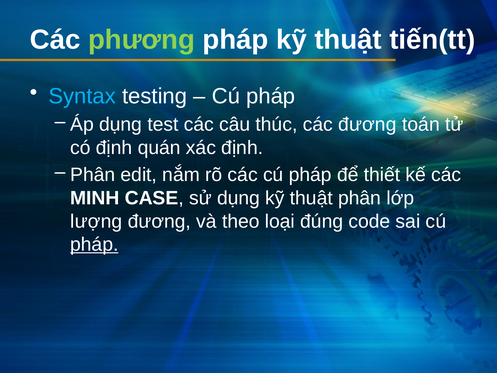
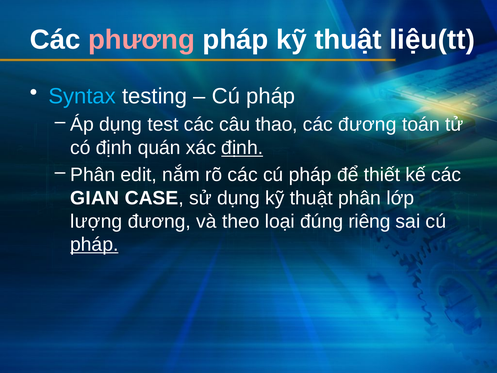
phương colour: light green -> pink
tiến(tt: tiến(tt -> liệu(tt
thúc: thúc -> thao
định at (242, 148) underline: none -> present
MINH: MINH -> GIAN
code: code -> riêng
